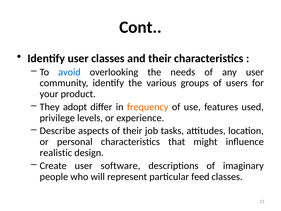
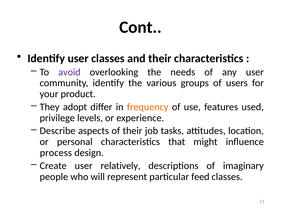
avoid colour: blue -> purple
realistic: realistic -> process
software: software -> relatively
